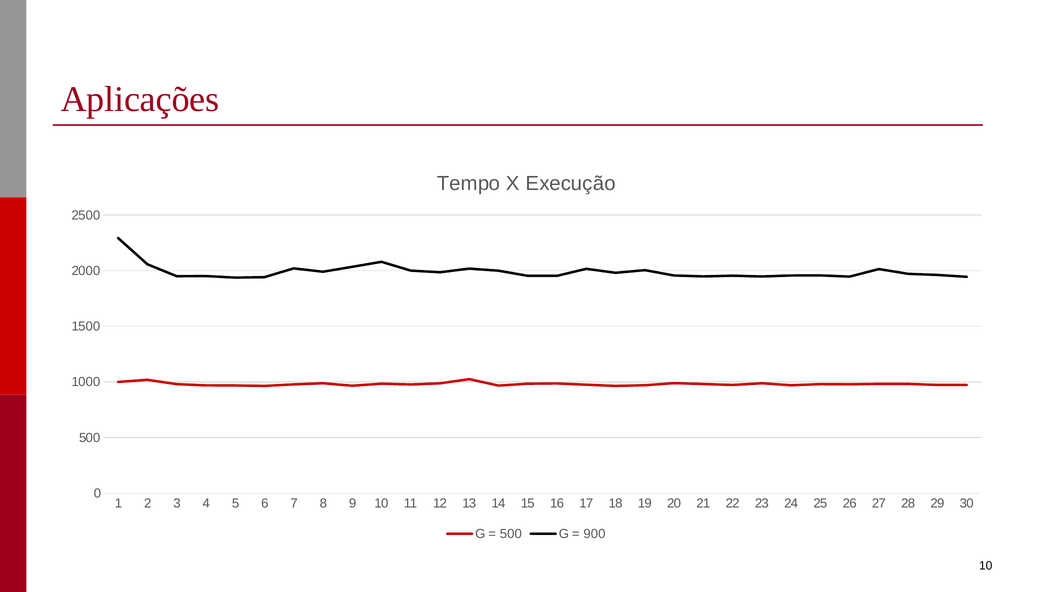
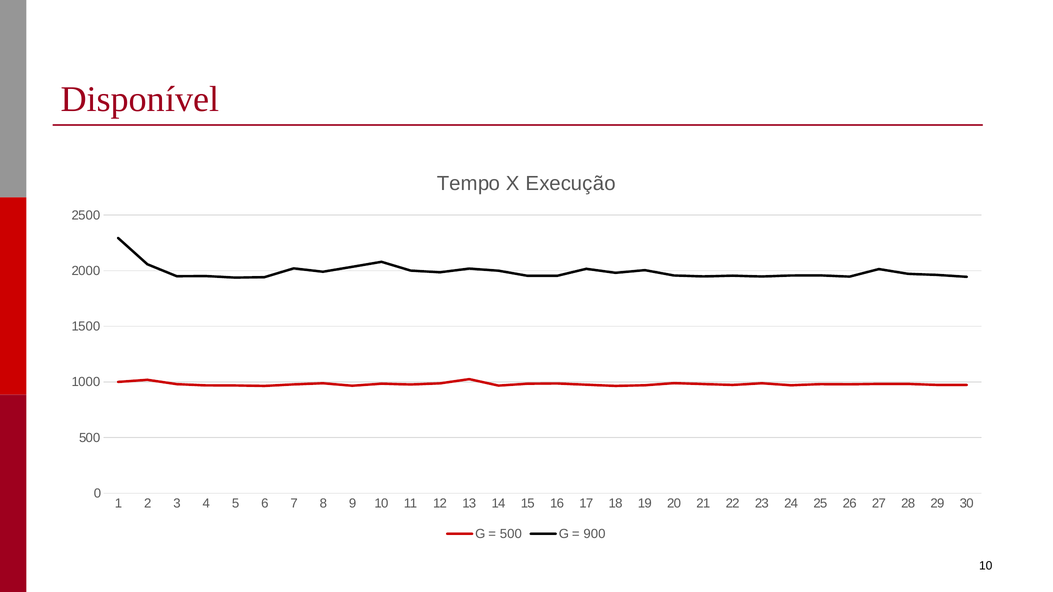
Aplicações: Aplicações -> Disponível
